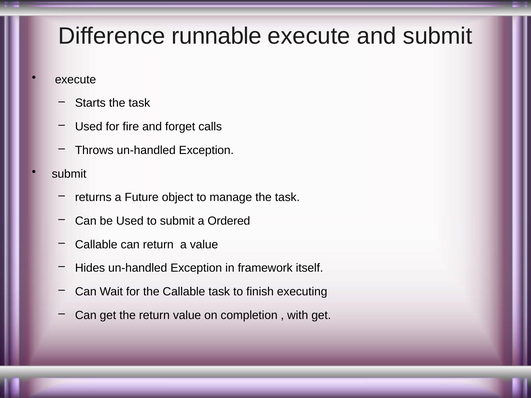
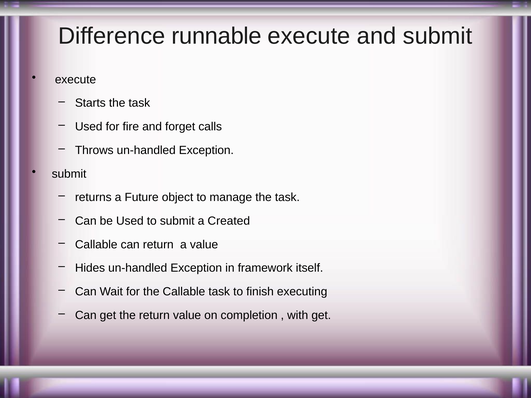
Ordered: Ordered -> Created
